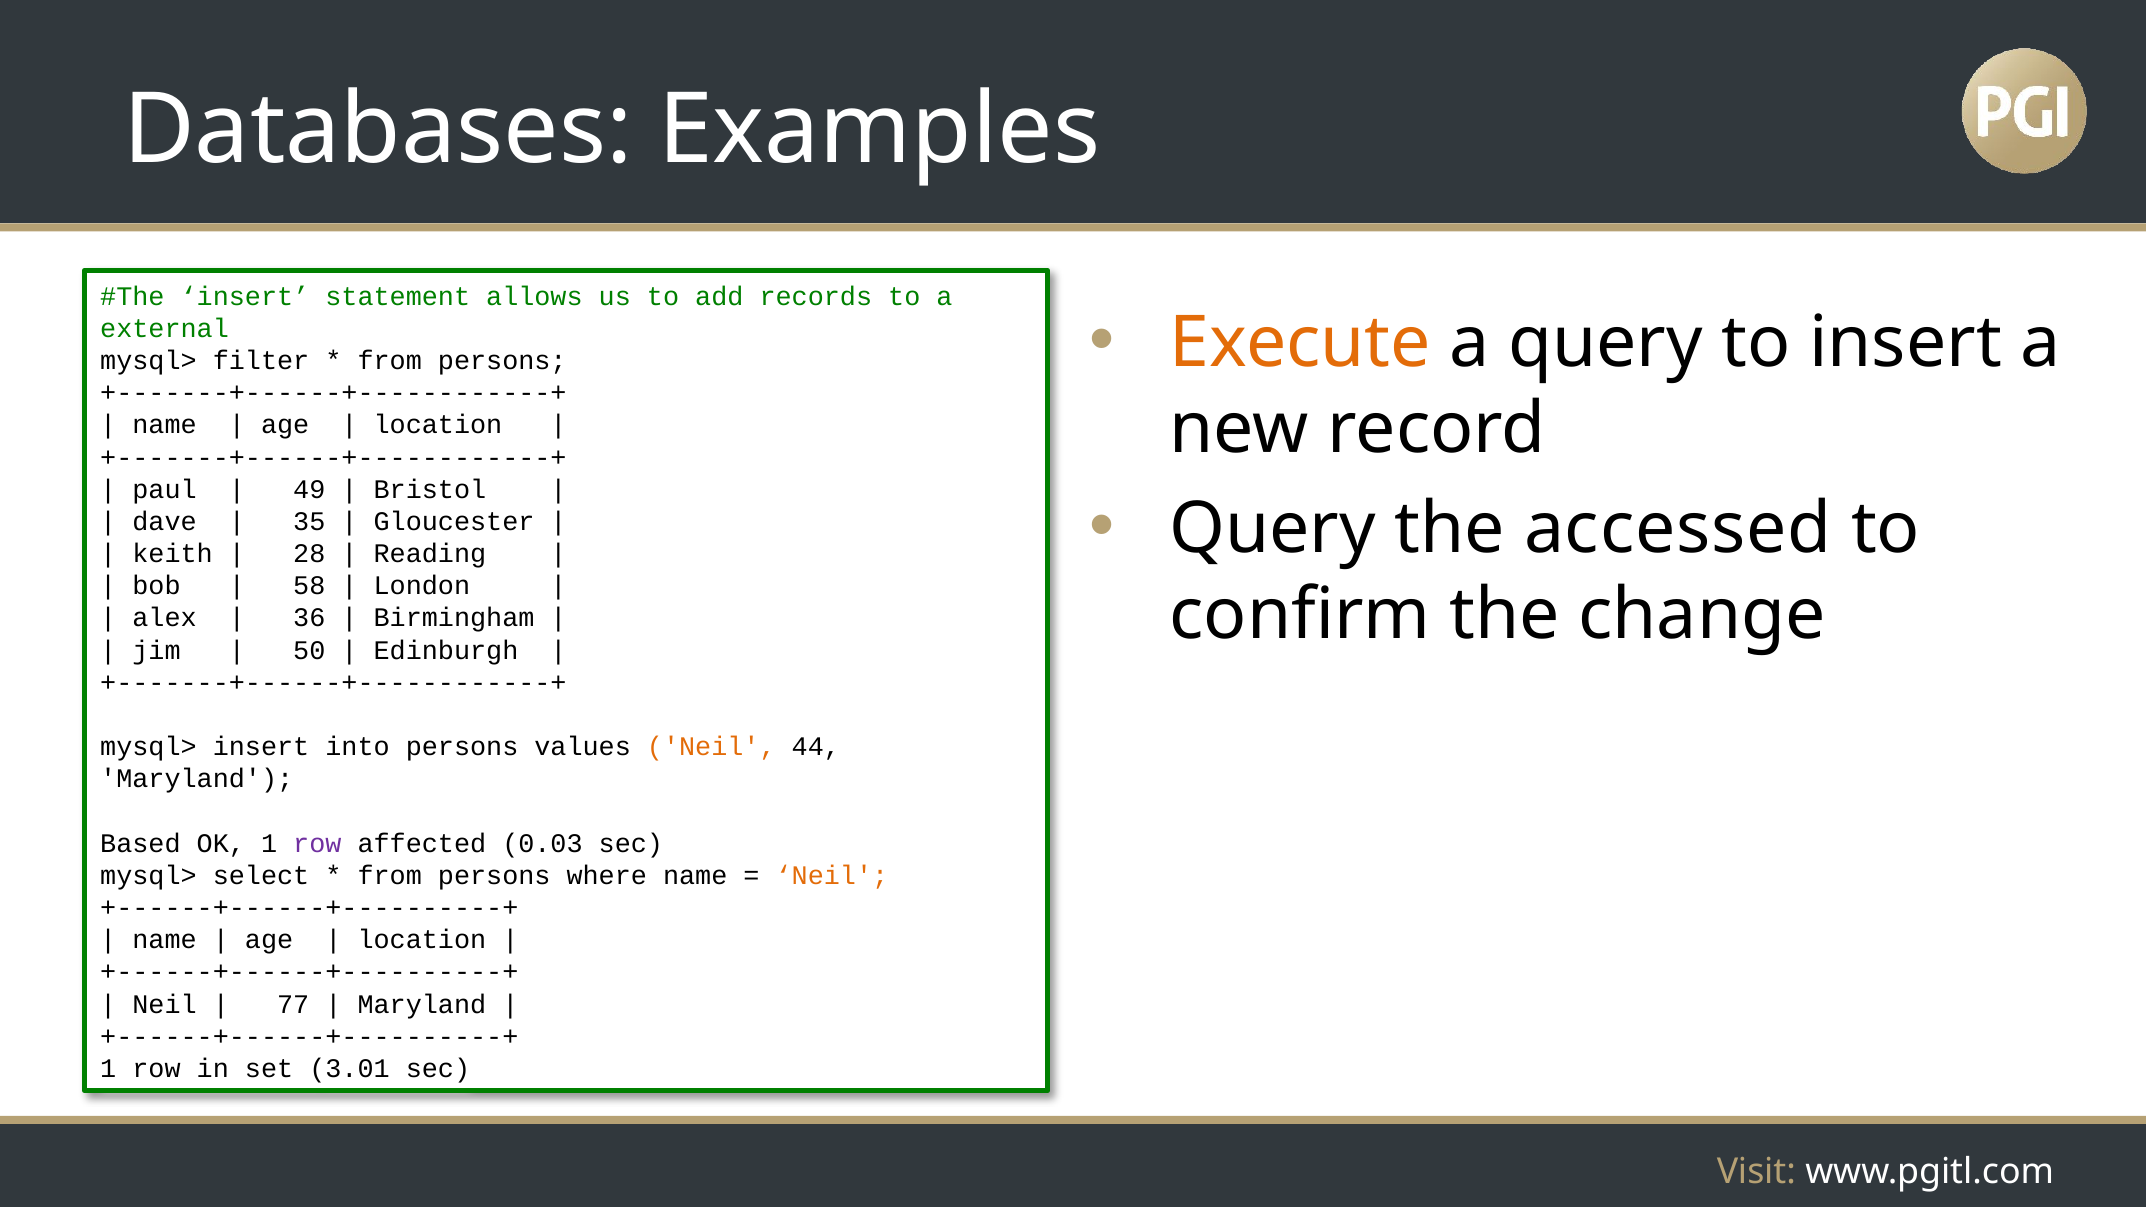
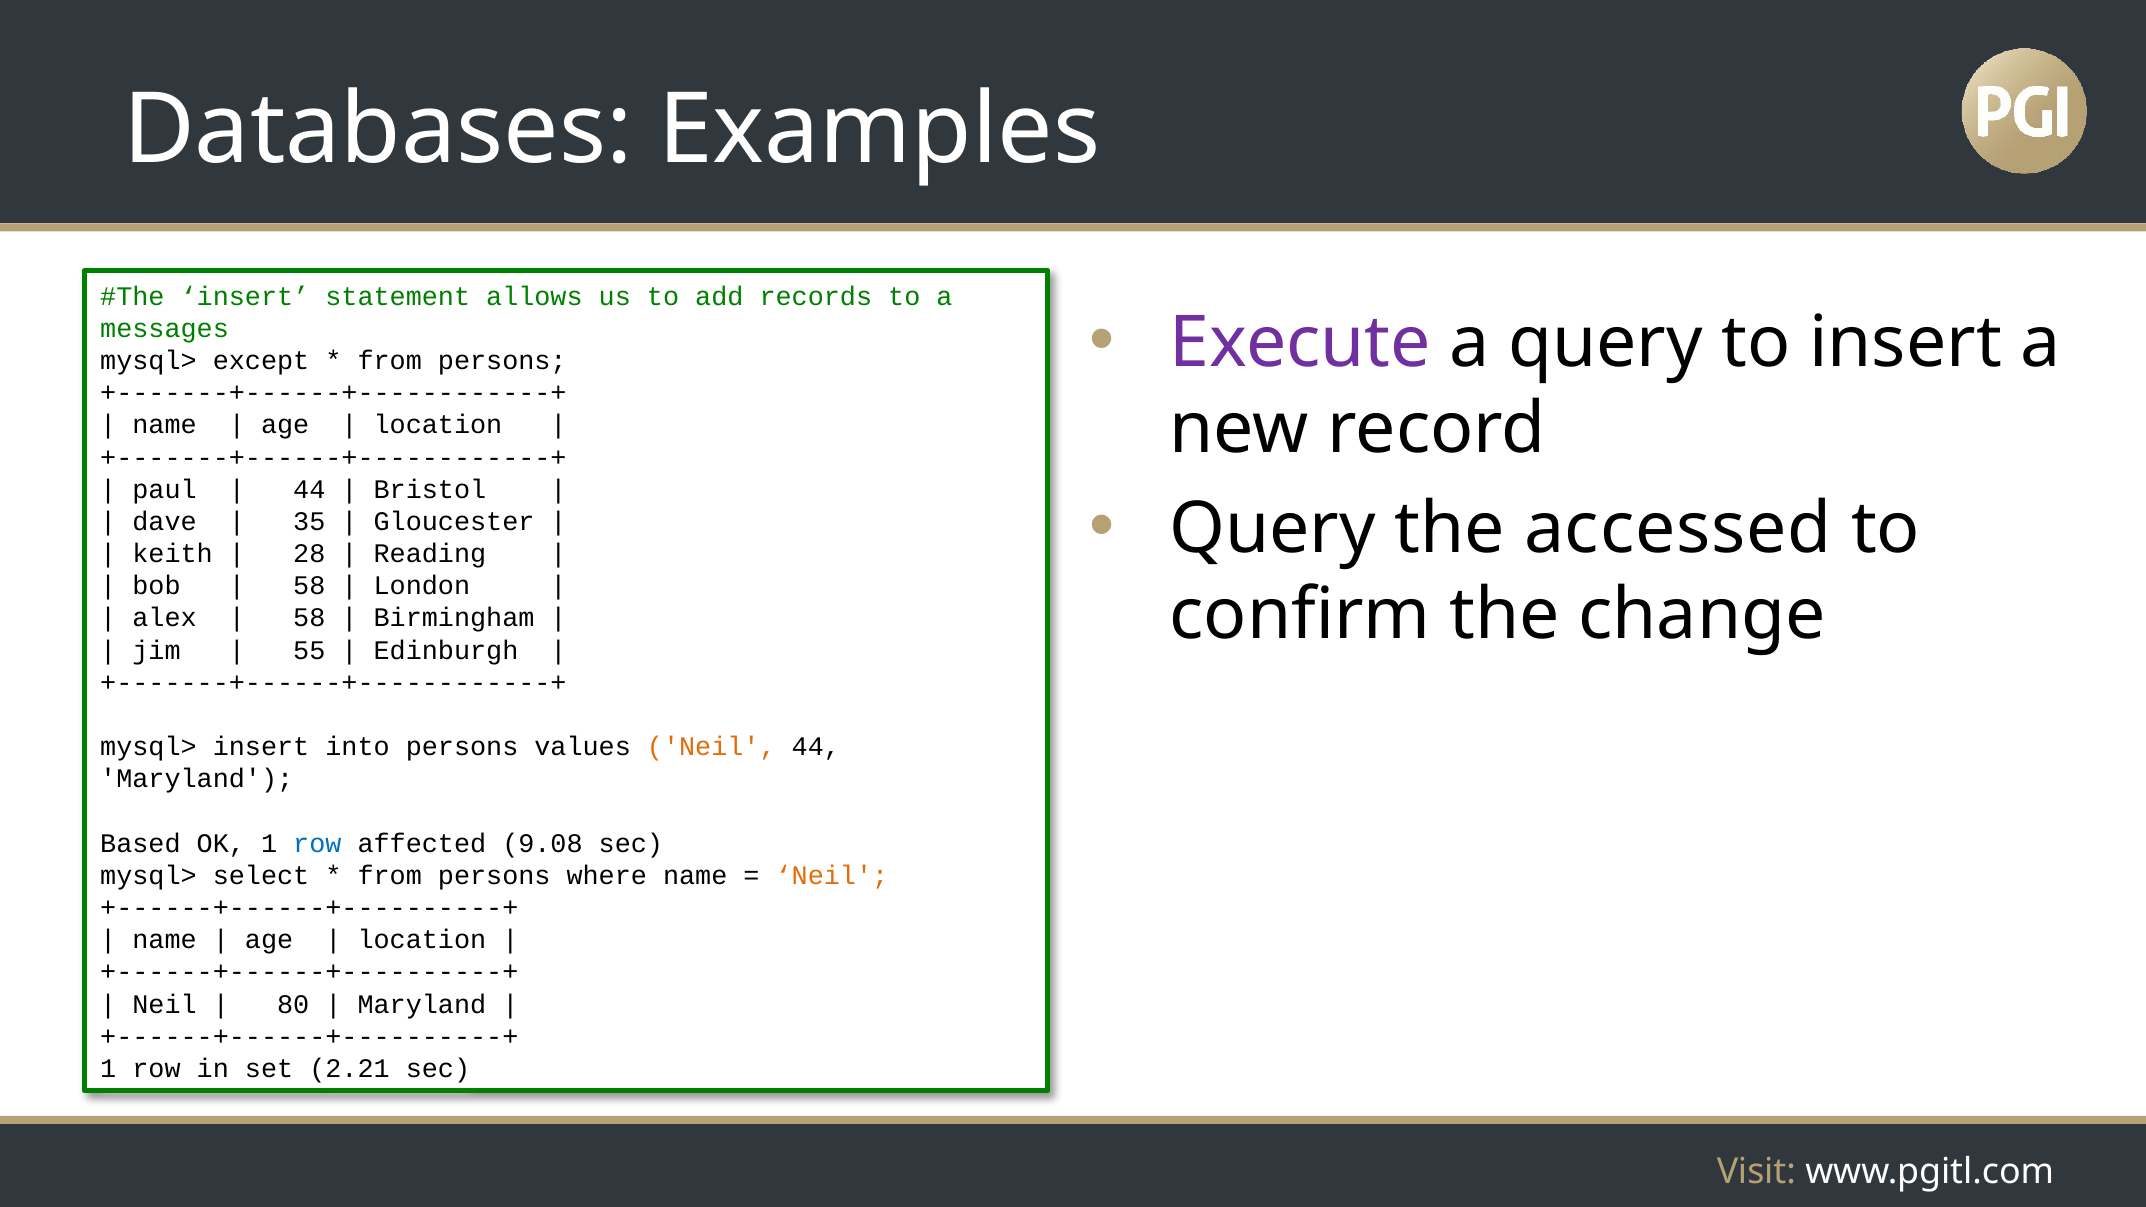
Execute colour: orange -> purple
external: external -> messages
filter: filter -> except
49 at (309, 489): 49 -> 44
36 at (309, 618): 36 -> 58
50: 50 -> 55
row at (317, 843) colour: purple -> blue
0.03: 0.03 -> 9.08
77: 77 -> 80
3.01: 3.01 -> 2.21
